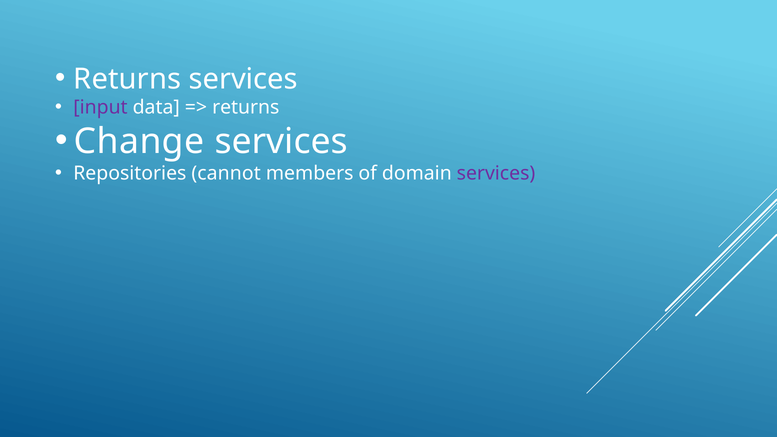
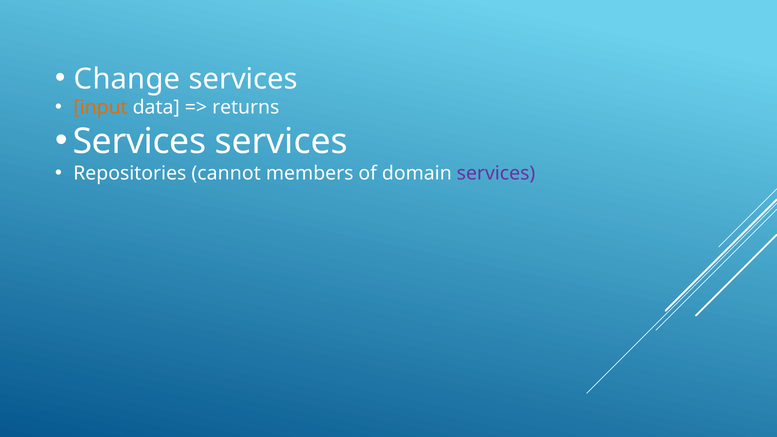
Returns at (127, 79): Returns -> Change
input colour: purple -> orange
Change at (139, 142): Change -> Services
